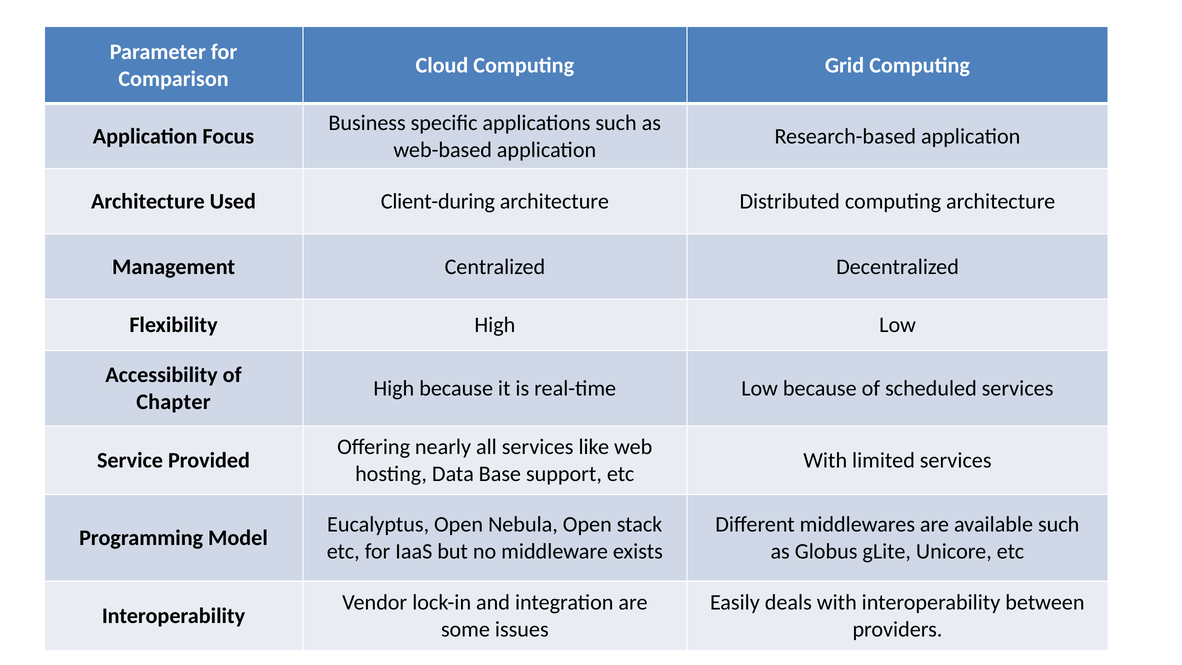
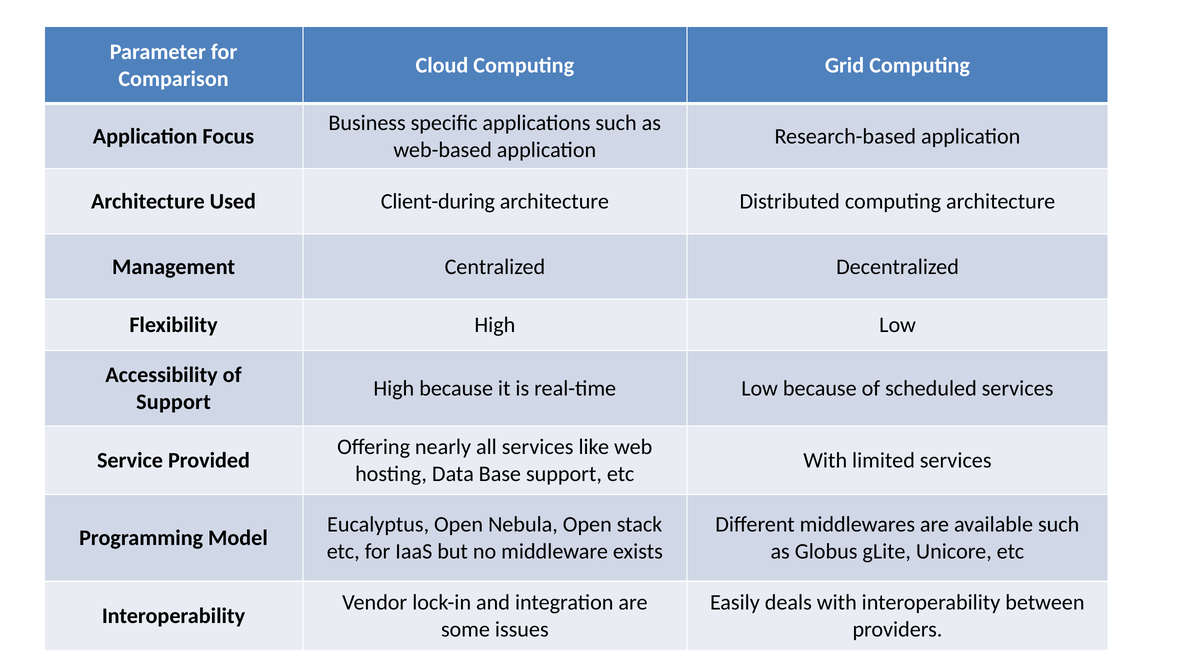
Chapter at (173, 402): Chapter -> Support
